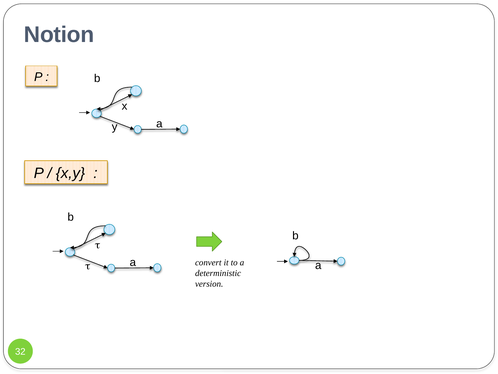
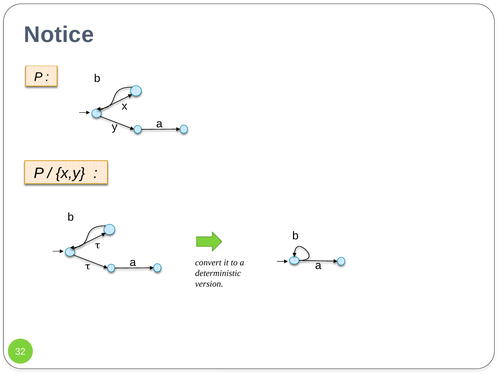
Notion: Notion -> Notice
